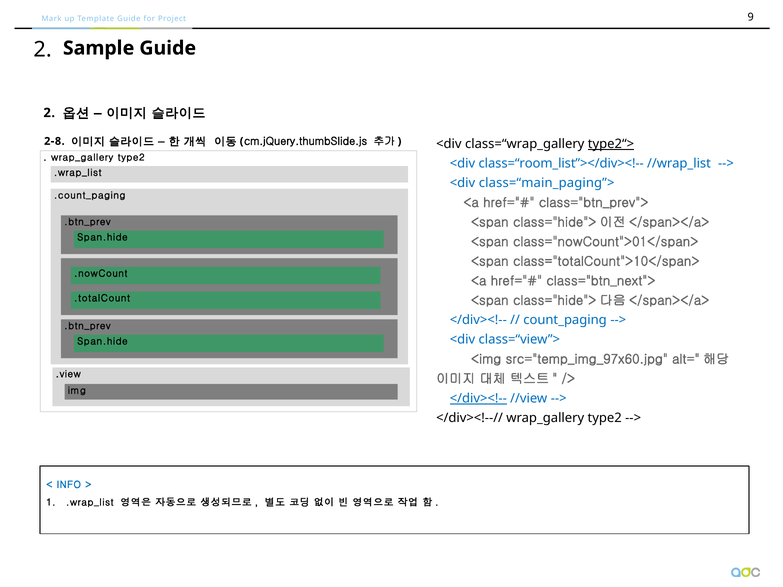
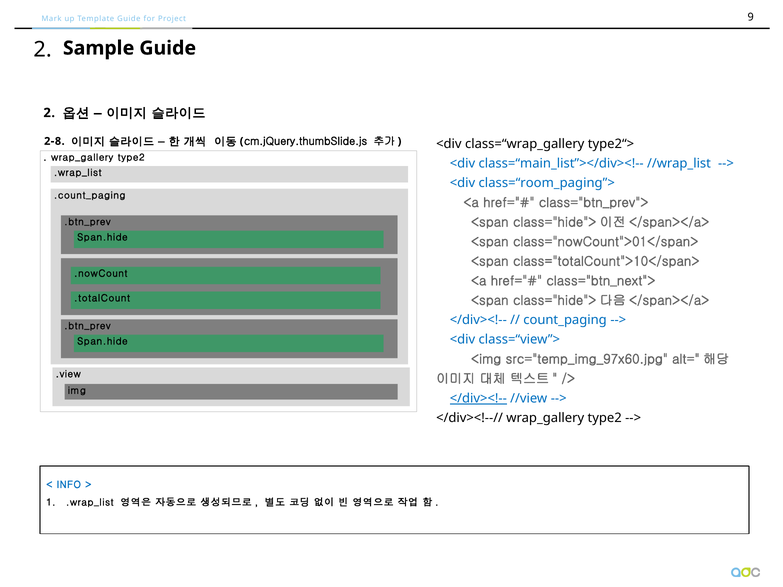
type2“> underline: present -> none
class=“room_list”></div><!--: class=“room_list”></div><!-- -> class=“main_list”></div><!--
class=“main_paging”>: class=“main_paging”> -> class=“room_paging”>
